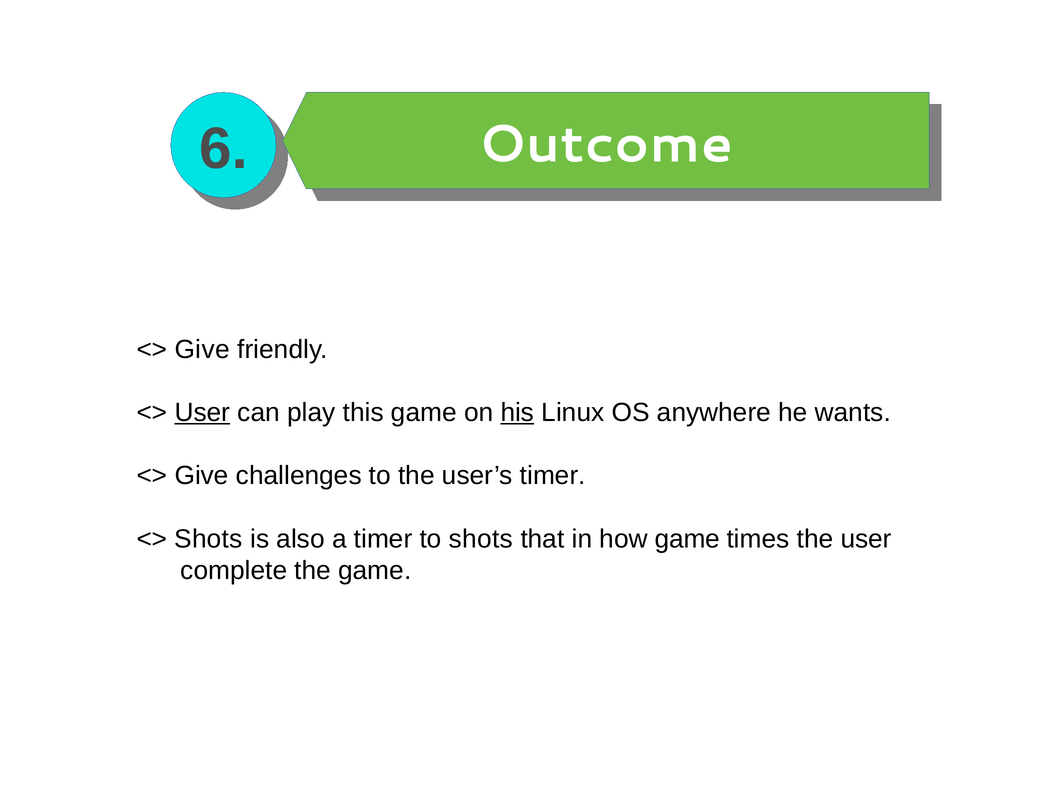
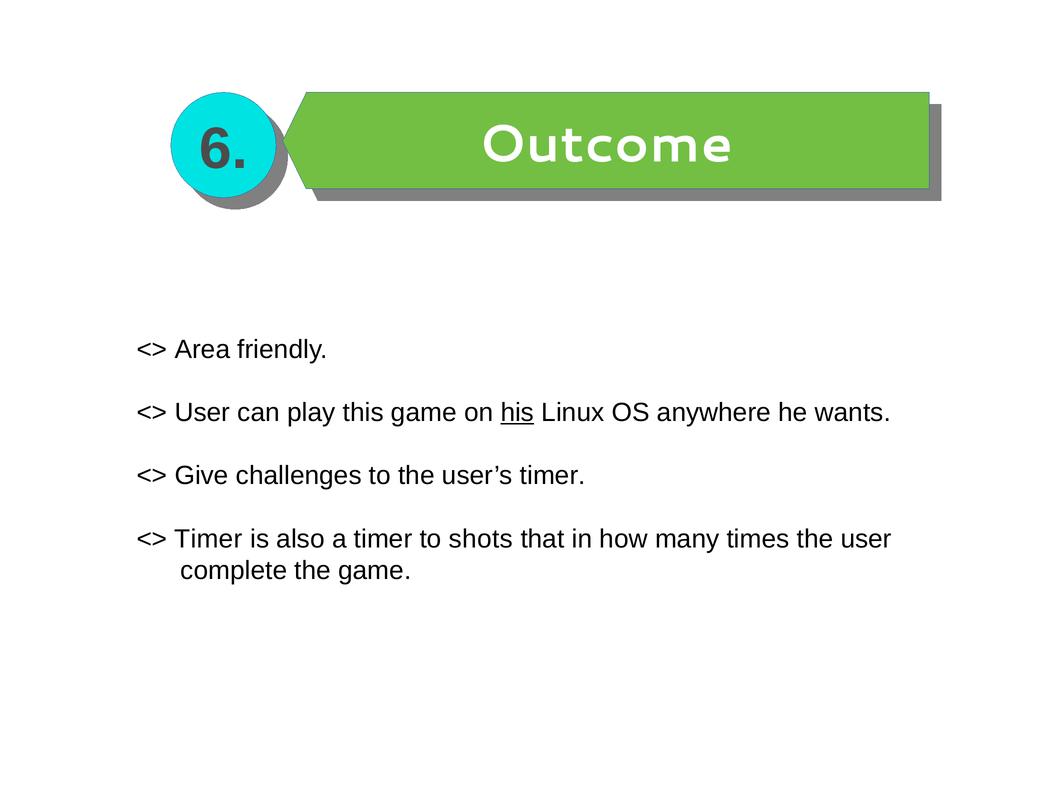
Give at (202, 349): Give -> Area
User at (202, 412) underline: present -> none
Shots at (208, 539): Shots -> Timer
how game: game -> many
